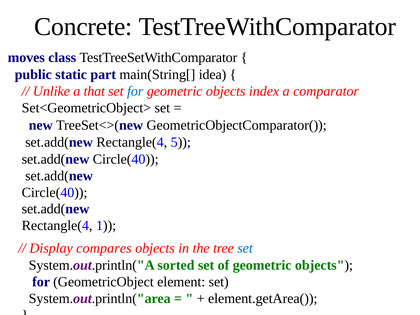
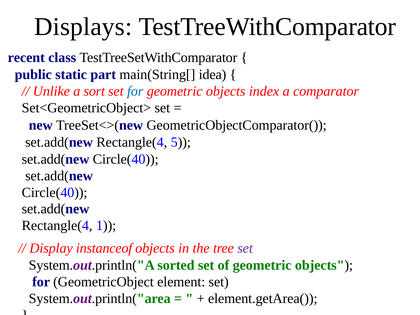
Concrete: Concrete -> Displays
moves: moves -> recent
that: that -> sort
compares: compares -> instanceof
set at (245, 248) colour: blue -> purple
